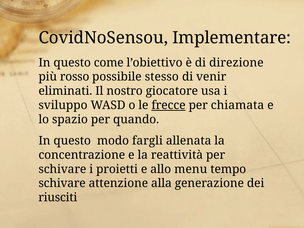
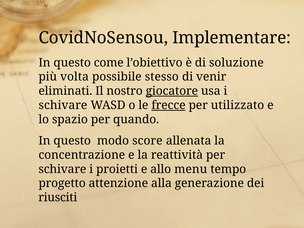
direzione: direzione -> soluzione
rosso: rosso -> volta
giocatore underline: none -> present
sviluppo at (63, 105): sviluppo -> schivare
chiamata: chiamata -> utilizzato
fargli: fargli -> score
schivare at (62, 183): schivare -> progetto
